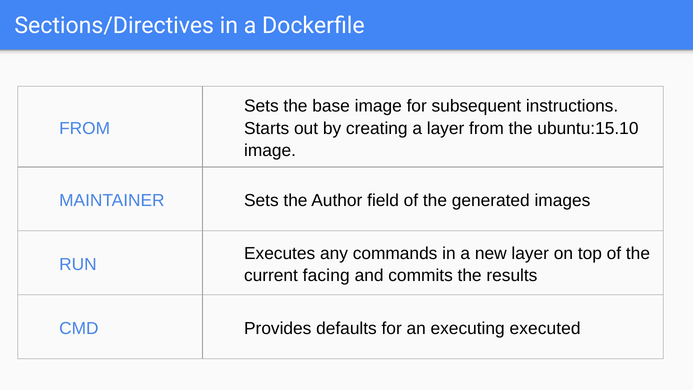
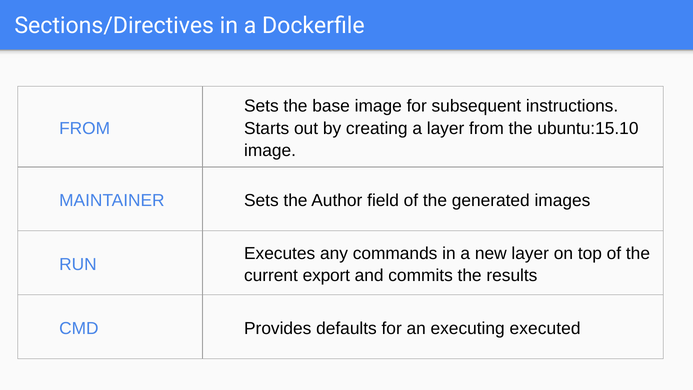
facing: facing -> export
